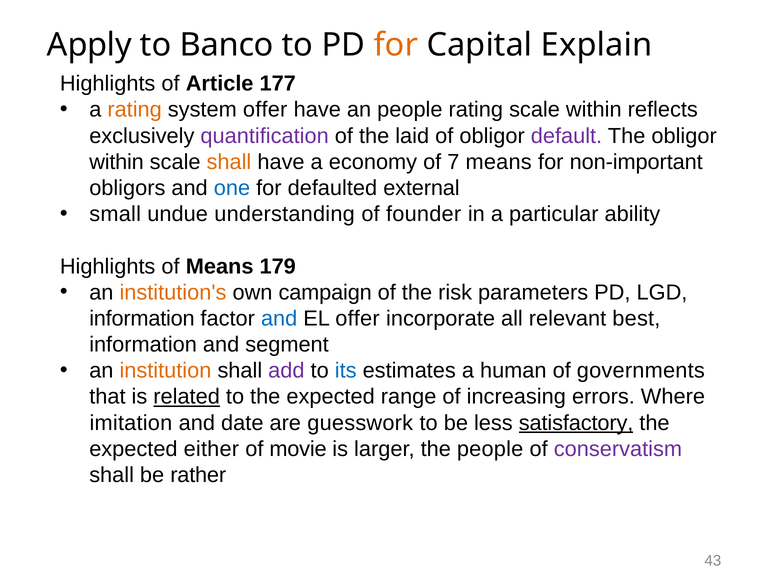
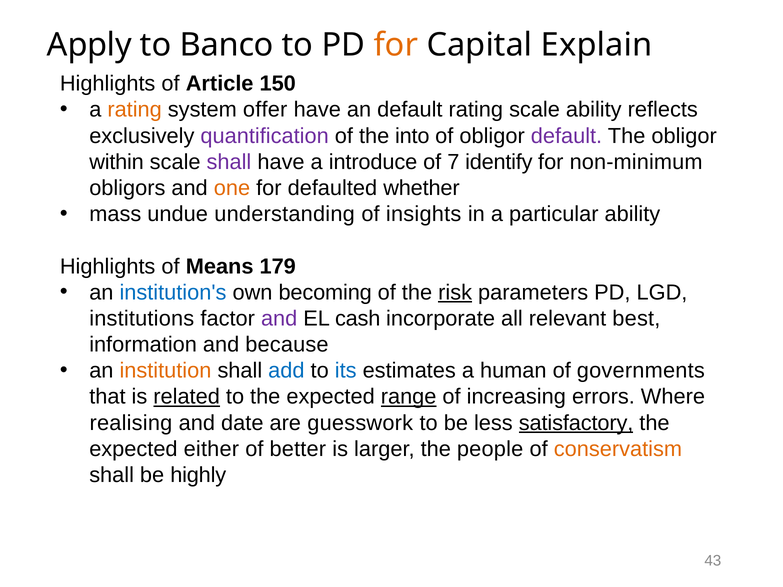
177: 177 -> 150
an people: people -> default
scale within: within -> ability
laid: laid -> into
shall at (229, 162) colour: orange -> purple
economy: economy -> introduce
7 means: means -> identify
non-important: non-important -> non-minimum
one colour: blue -> orange
external: external -> whether
small: small -> mass
founder: founder -> insights
institution's colour: orange -> blue
campaign: campaign -> becoming
risk underline: none -> present
information at (142, 319): information -> institutions
and at (279, 319) colour: blue -> purple
EL offer: offer -> cash
segment: segment -> because
add colour: purple -> blue
range underline: none -> present
imitation: imitation -> realising
movie: movie -> better
conservatism colour: purple -> orange
rather: rather -> highly
